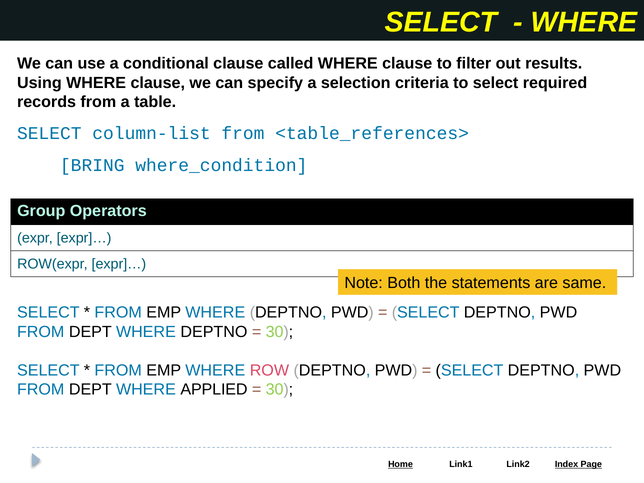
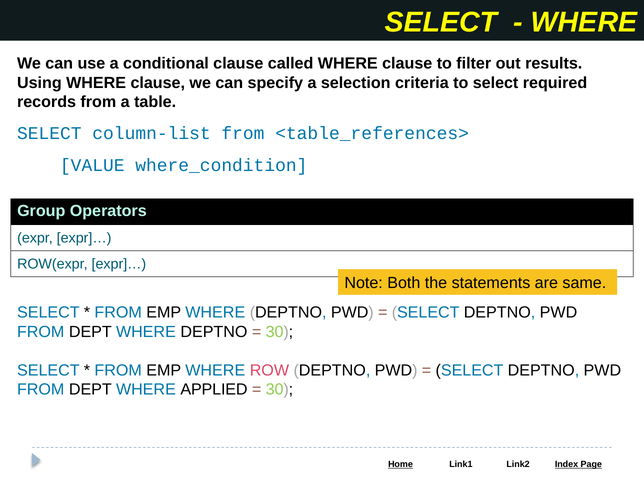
BRING: BRING -> VALUE
